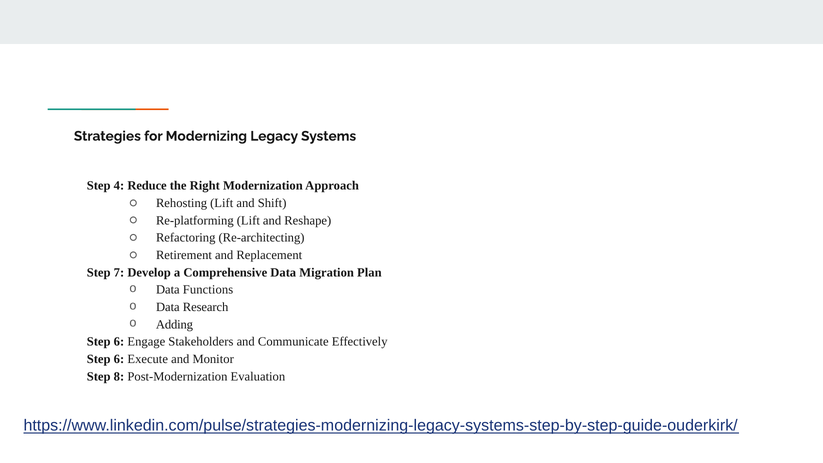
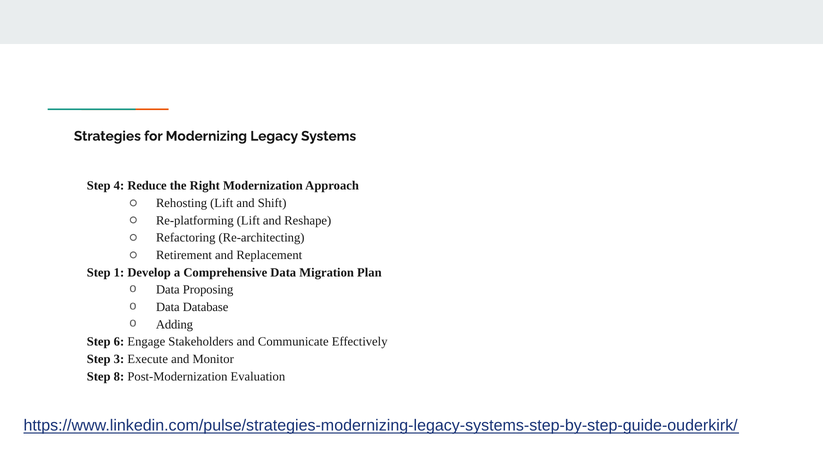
7: 7 -> 1
Functions: Functions -> Proposing
Research: Research -> Database
6 at (119, 359): 6 -> 3
